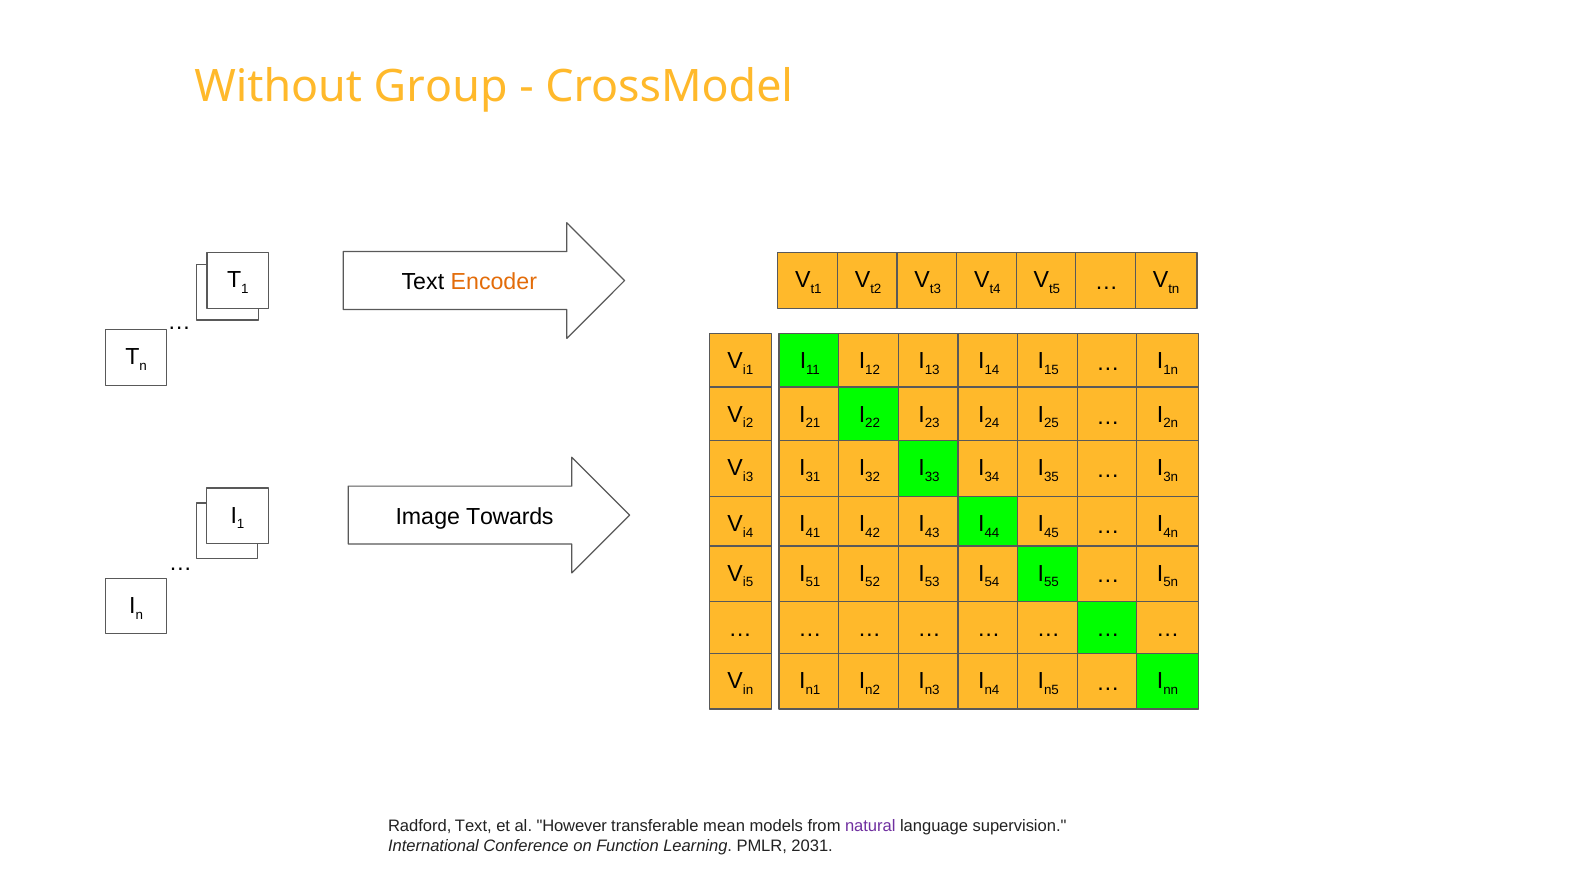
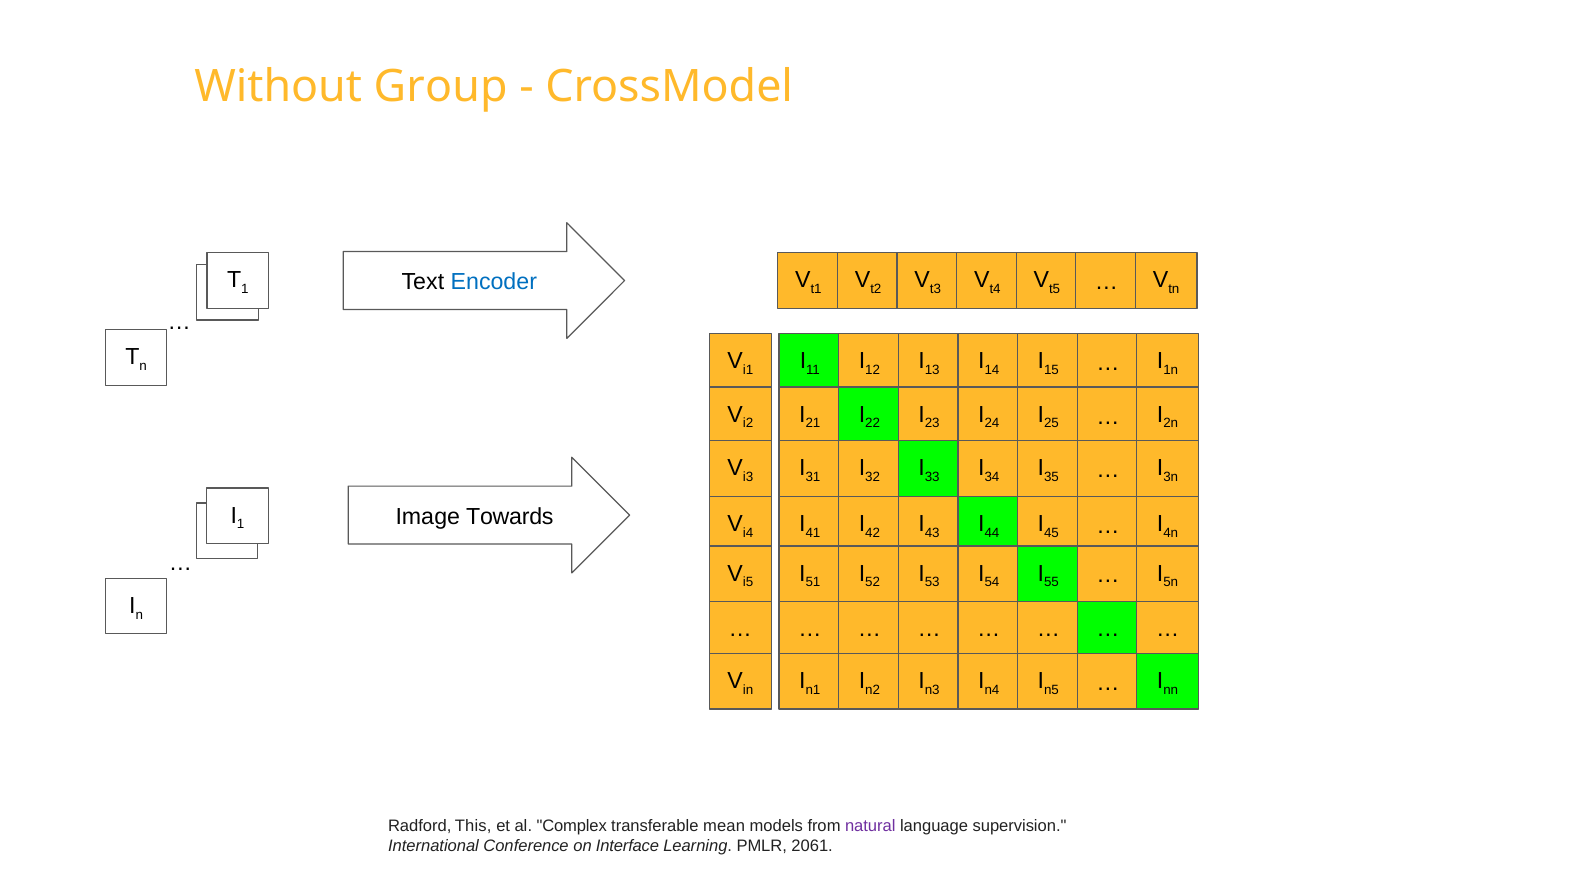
Encoder colour: orange -> blue
Radford Text: Text -> This
However: However -> Complex
Function: Function -> Interface
2031: 2031 -> 2061
